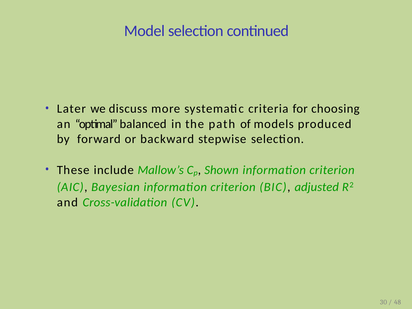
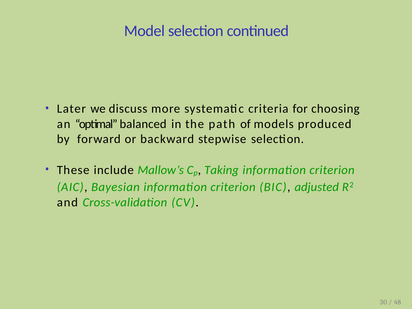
Shown: Shown -> Taking
